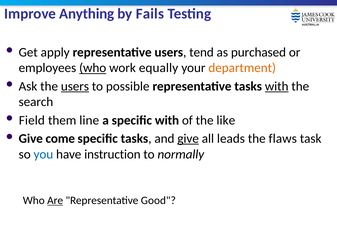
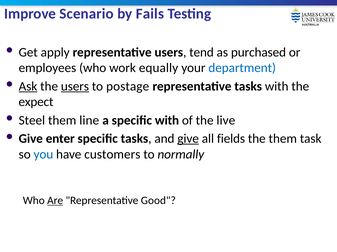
Anything: Anything -> Scenario
who at (93, 68) underline: present -> none
department colour: orange -> blue
Ask underline: none -> present
possible: possible -> postage
with at (277, 86) underline: present -> none
search: search -> expect
Field: Field -> Steel
like: like -> live
come: come -> enter
leads: leads -> fields
the flaws: flaws -> them
instruction: instruction -> customers
